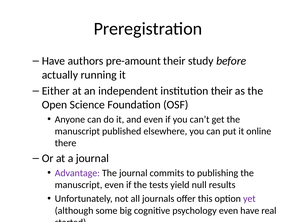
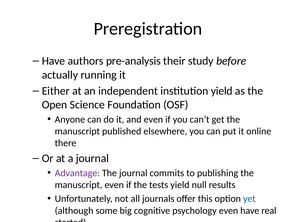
pre-amount: pre-amount -> pre-analysis
institution their: their -> yield
yet colour: purple -> blue
